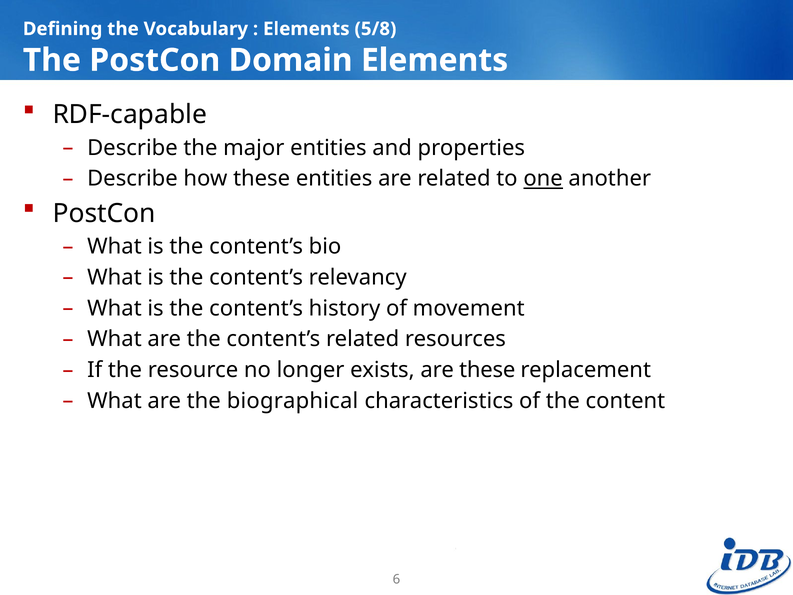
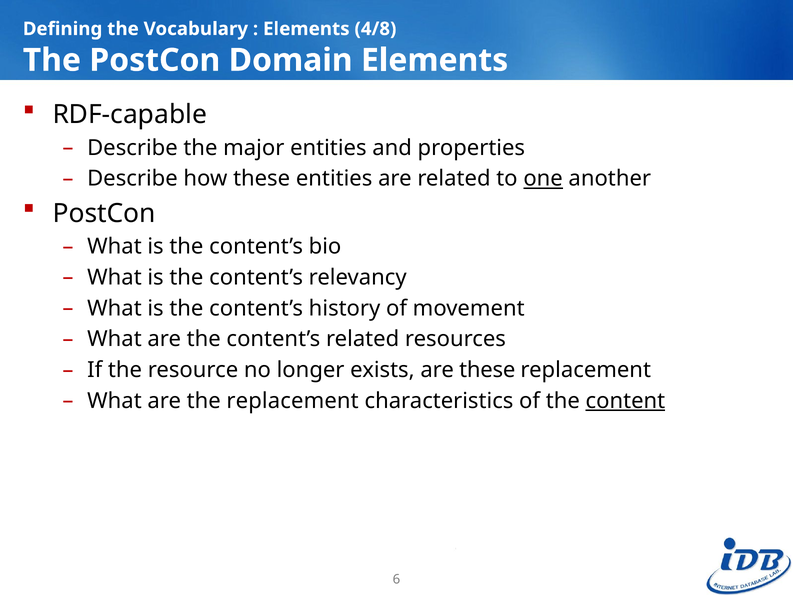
5/8: 5/8 -> 4/8
the biographical: biographical -> replacement
content underline: none -> present
